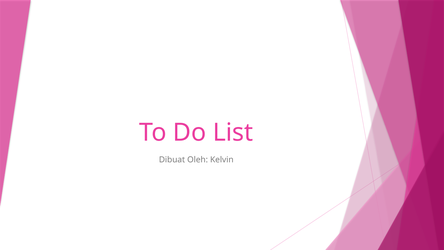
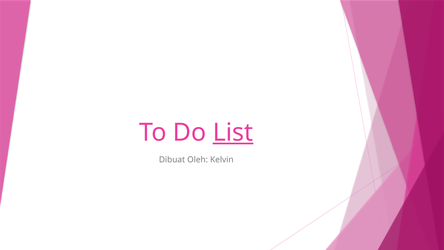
List underline: none -> present
